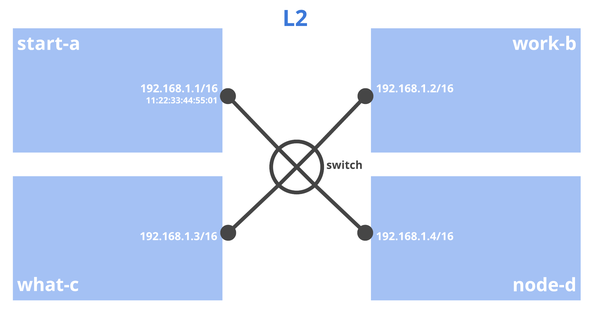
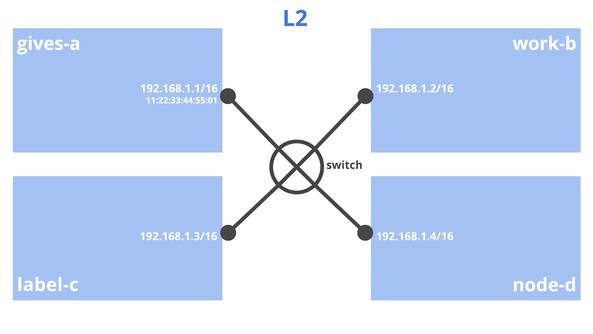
start-a: start-a -> gives-a
what-c: what-c -> label-c
